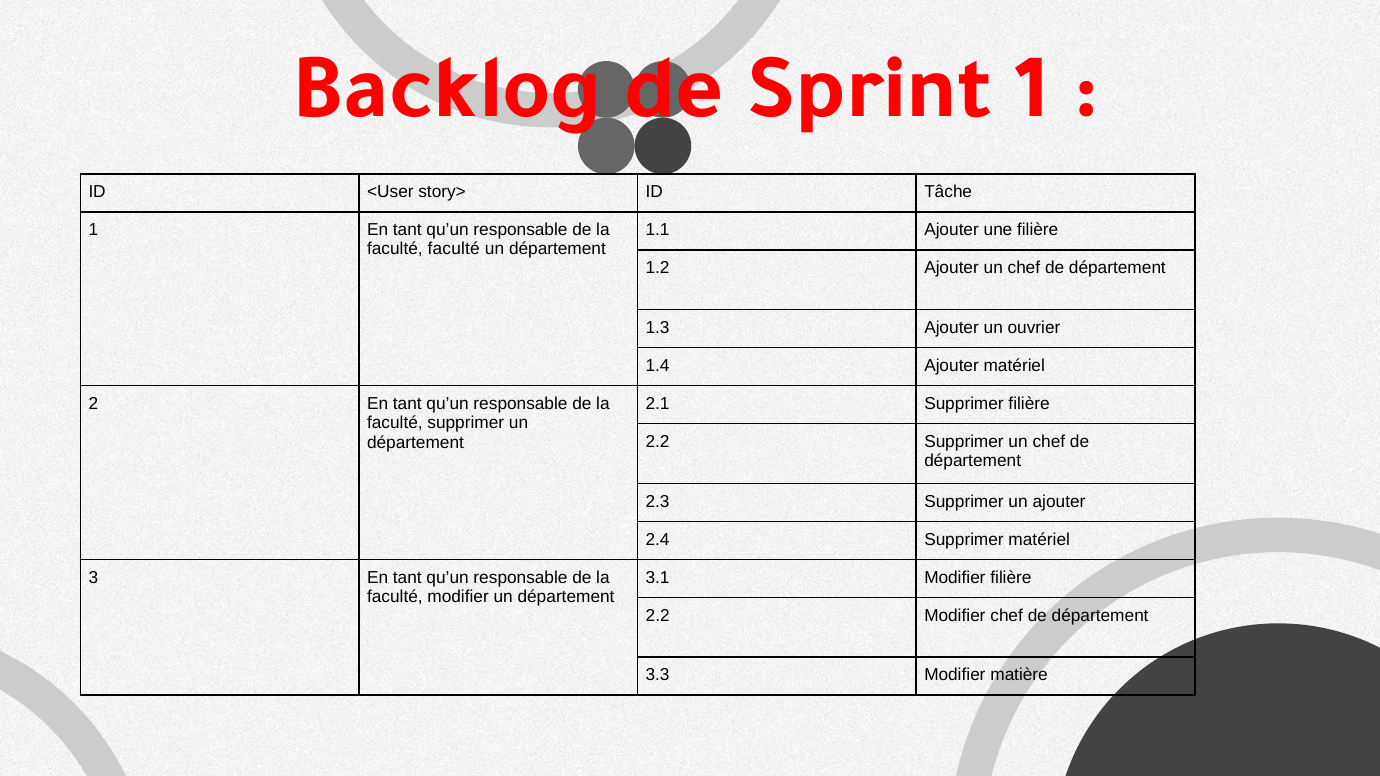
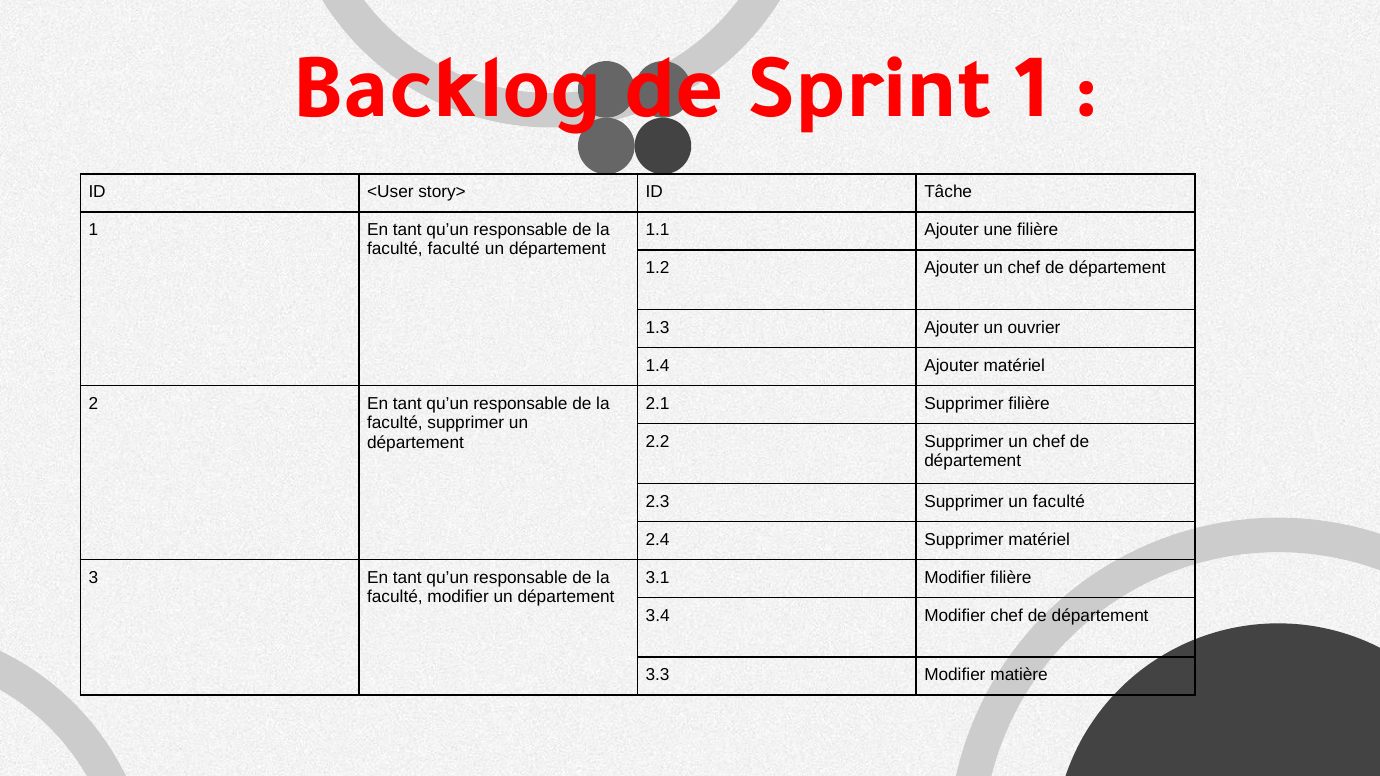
un ajouter: ajouter -> faculté
2.2 at (658, 616): 2.2 -> 3.4
